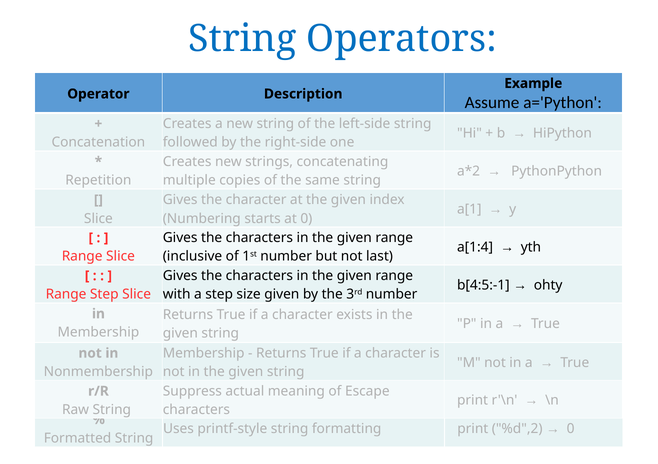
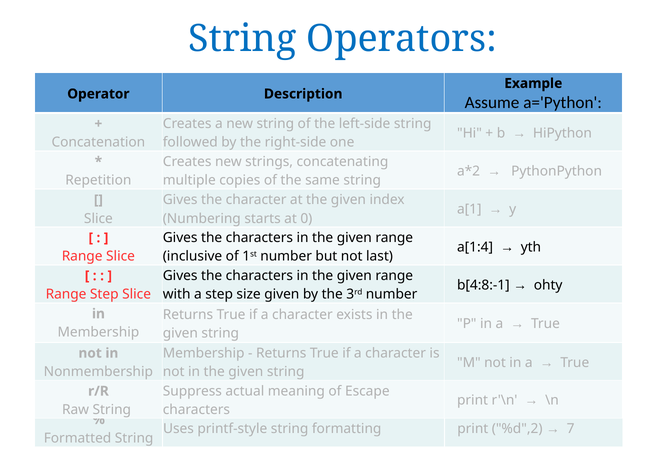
b[4:5:-1: b[4:5:-1 -> b[4:8:-1
0 at (571, 429): 0 -> 7
